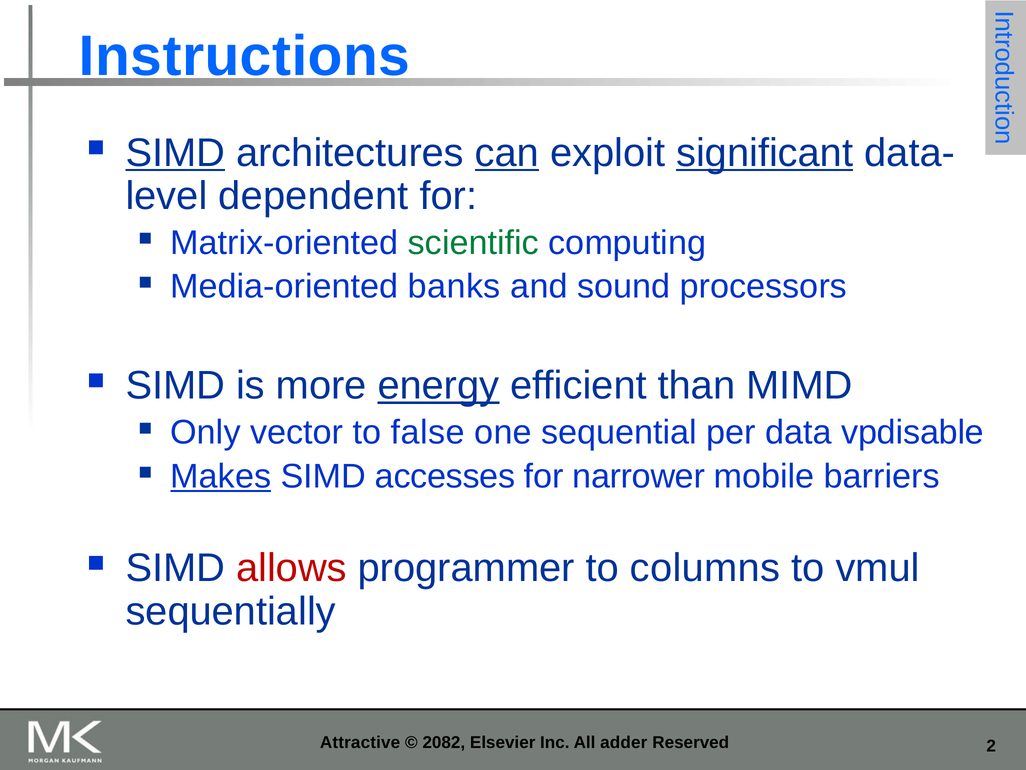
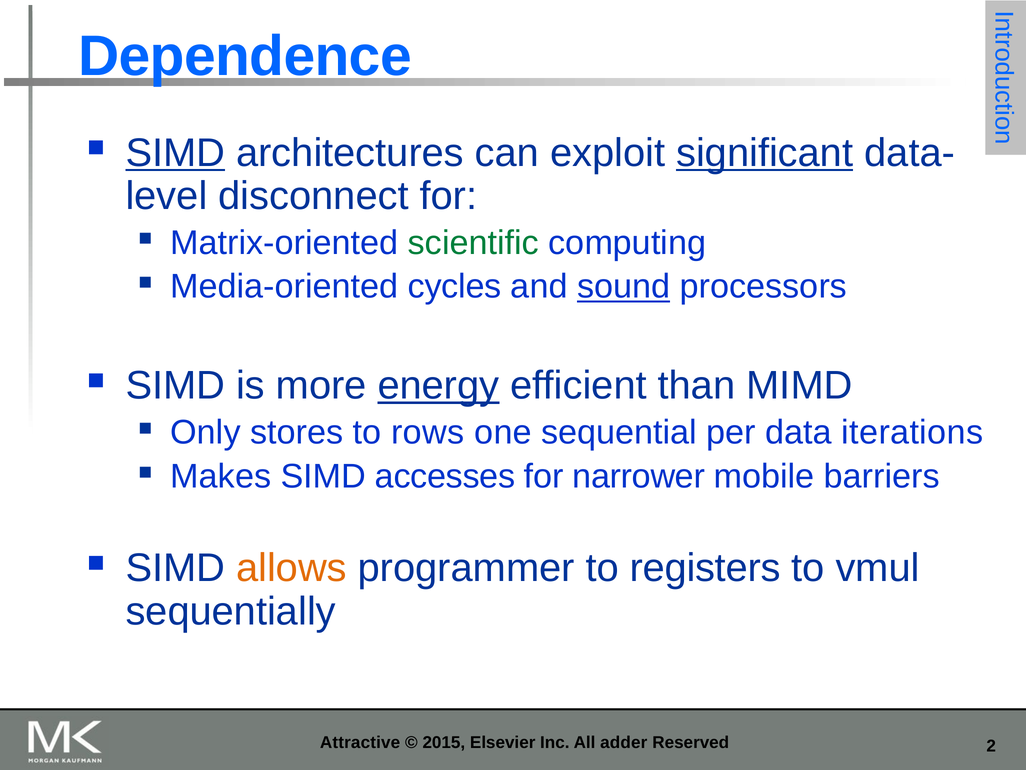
Instructions: Instructions -> Dependence
can underline: present -> none
dependent: dependent -> disconnect
banks: banks -> cycles
sound underline: none -> present
vector: vector -> stores
false: false -> rows
vpdisable: vpdisable -> iterations
Makes underline: present -> none
allows colour: red -> orange
columns: columns -> registers
2082: 2082 -> 2015
